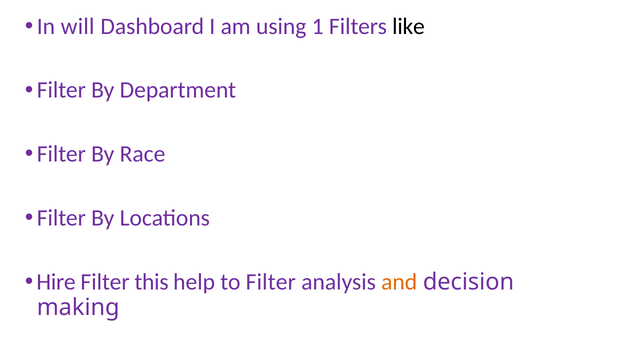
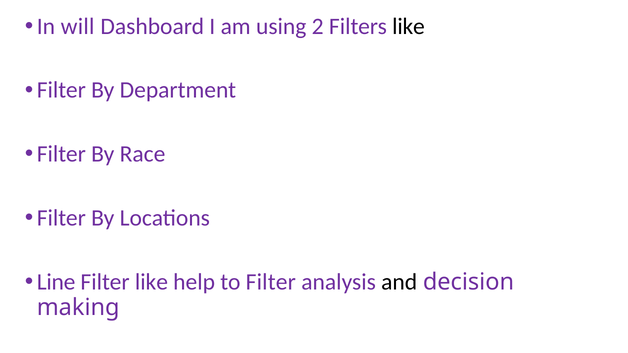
1: 1 -> 2
Hire: Hire -> Line
Filter this: this -> like
and colour: orange -> black
